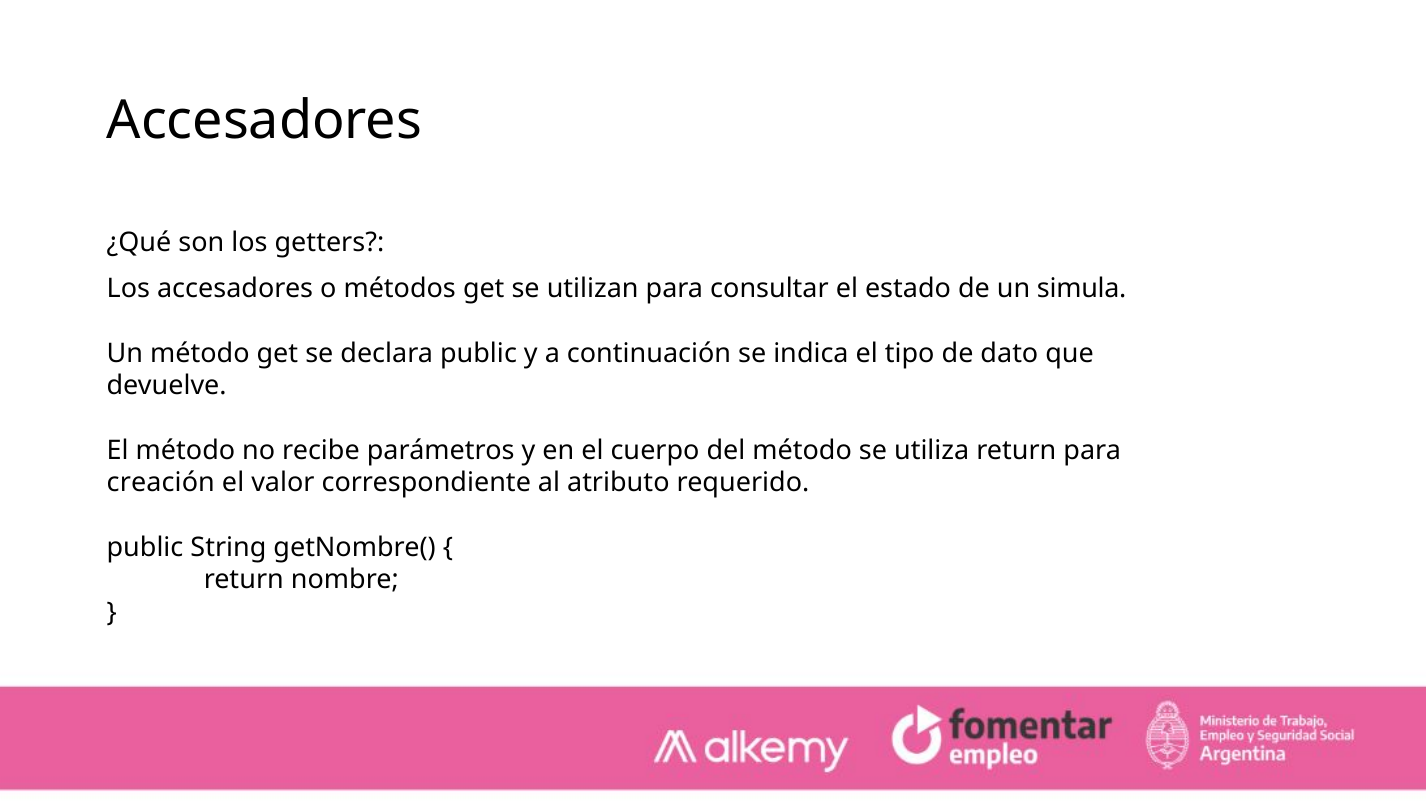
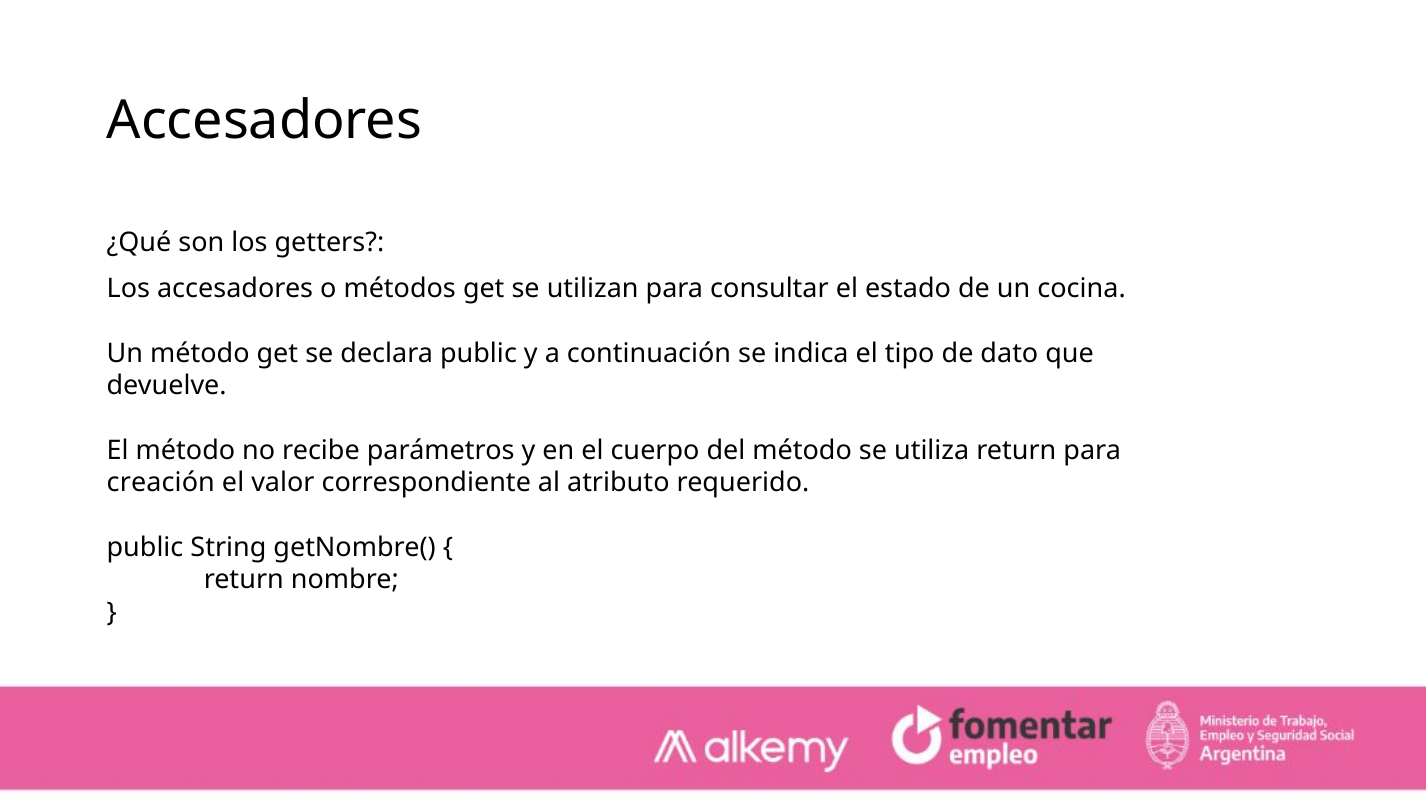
simula: simula -> cocina
